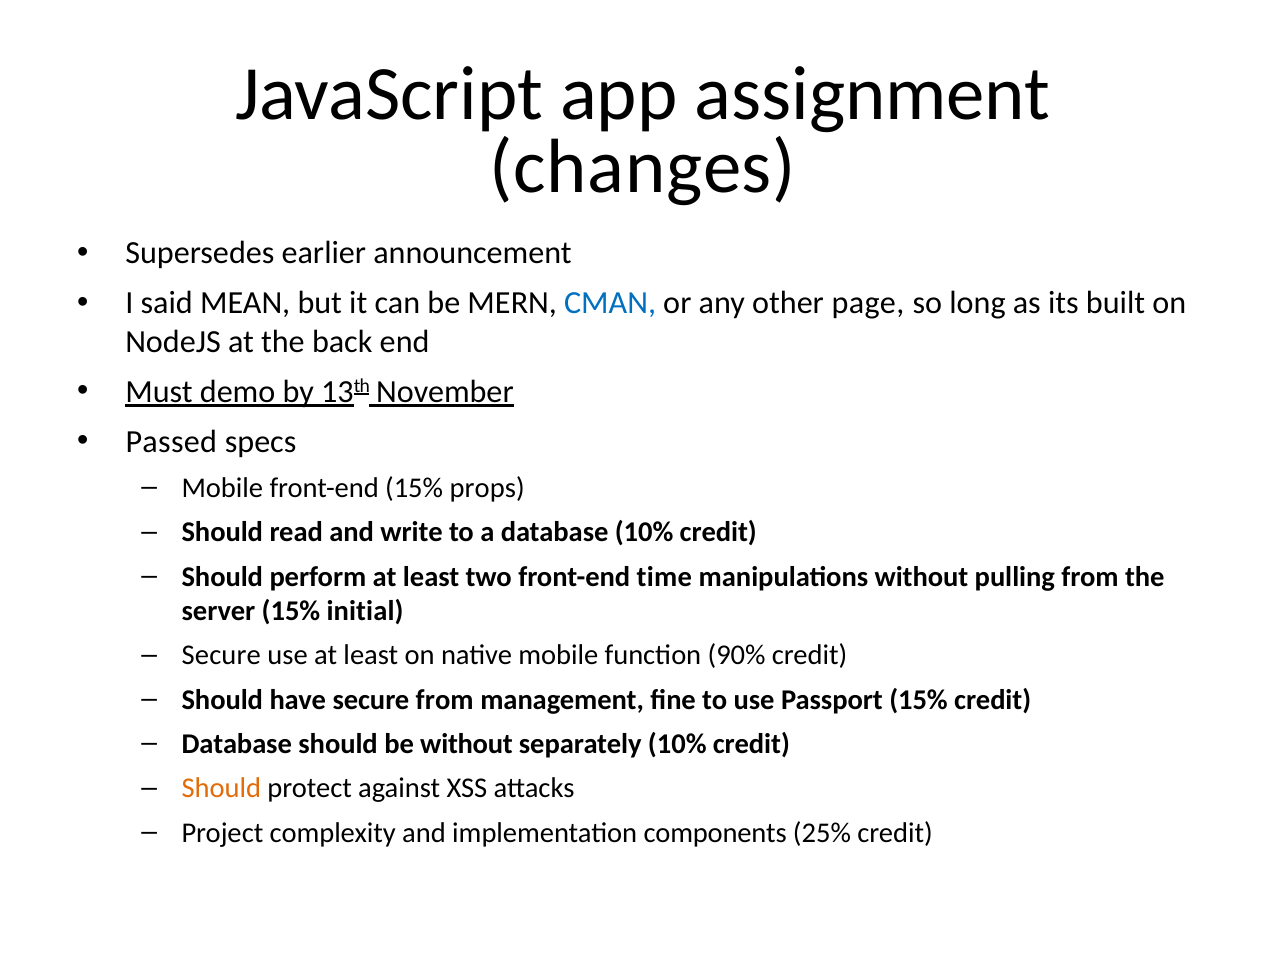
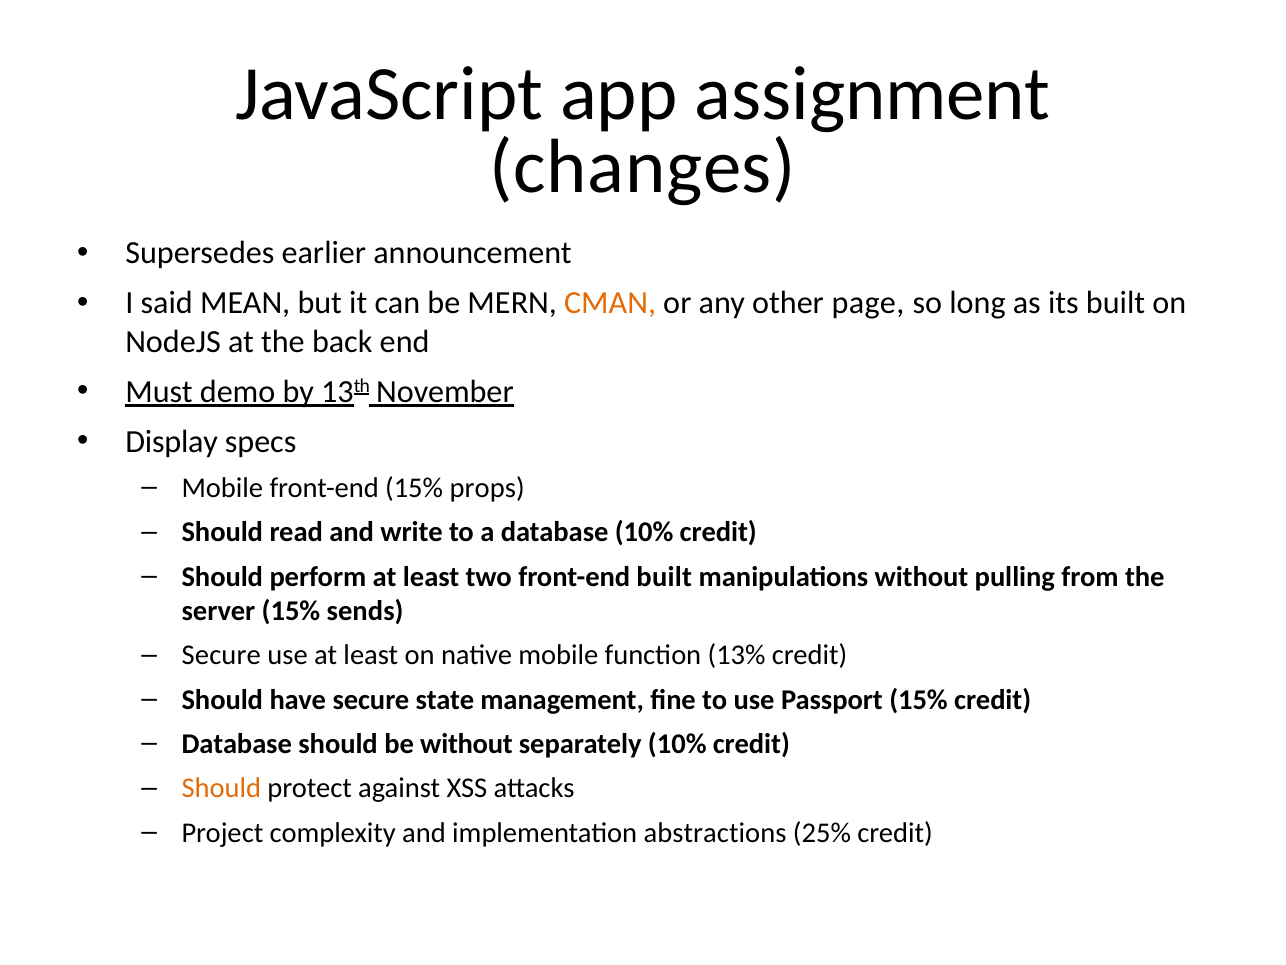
CMAN colour: blue -> orange
Passed: Passed -> Display
front-end time: time -> built
initial: initial -> sends
90%: 90% -> 13%
secure from: from -> state
components: components -> abstractions
